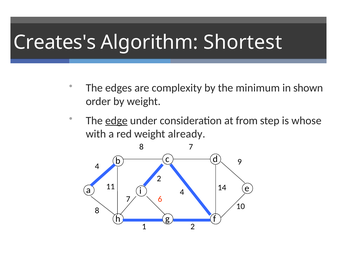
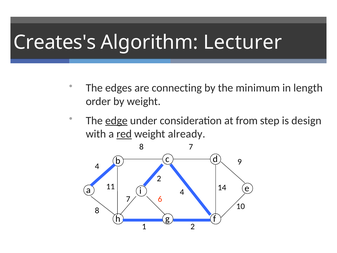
Shortest: Shortest -> Lecturer
complexity: complexity -> connecting
shown: shown -> length
whose: whose -> design
red underline: none -> present
